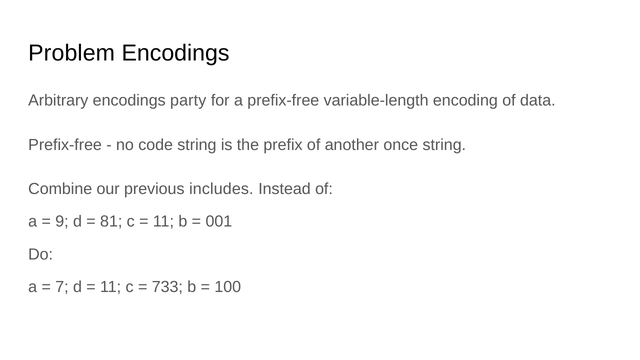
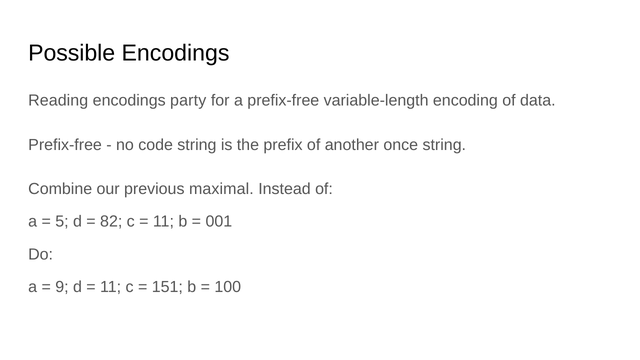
Problem: Problem -> Possible
Arbitrary: Arbitrary -> Reading
includes: includes -> maximal
9: 9 -> 5
81: 81 -> 82
7: 7 -> 9
733: 733 -> 151
